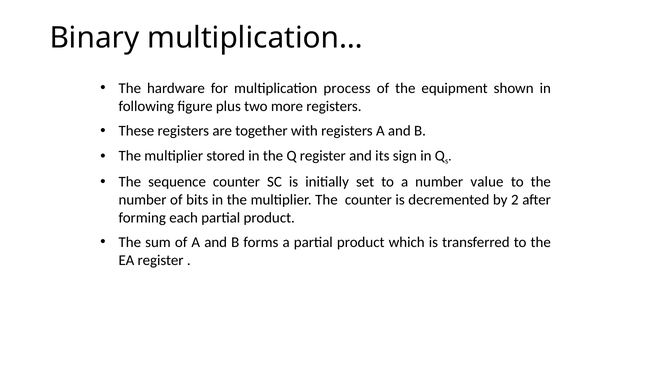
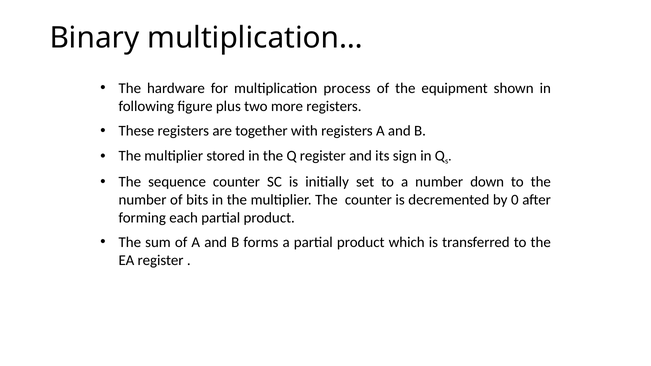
value: value -> down
2: 2 -> 0
